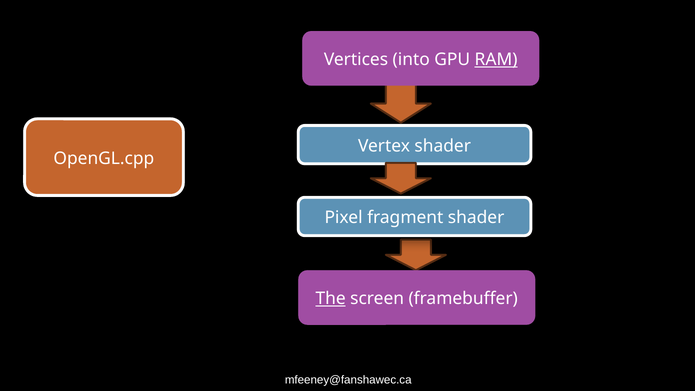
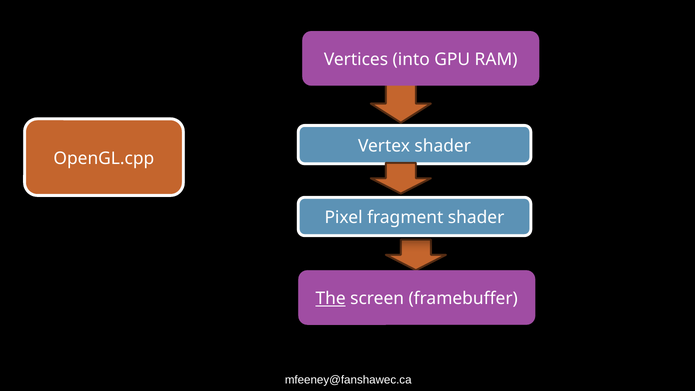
RAM underline: present -> none
